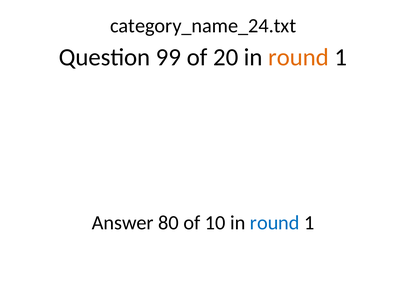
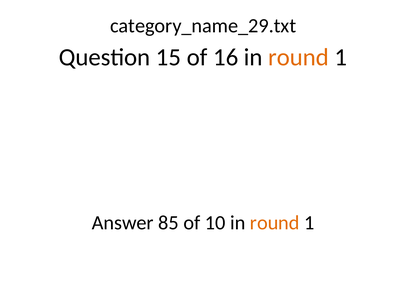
category_name_24.txt: category_name_24.txt -> category_name_29.txt
99: 99 -> 15
20: 20 -> 16
80: 80 -> 85
round at (275, 223) colour: blue -> orange
